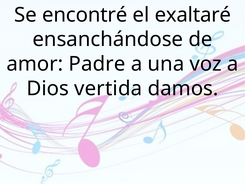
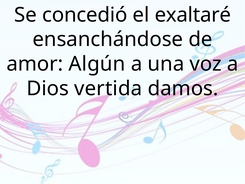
encontré: encontré -> concedió
Padre: Padre -> Algún
